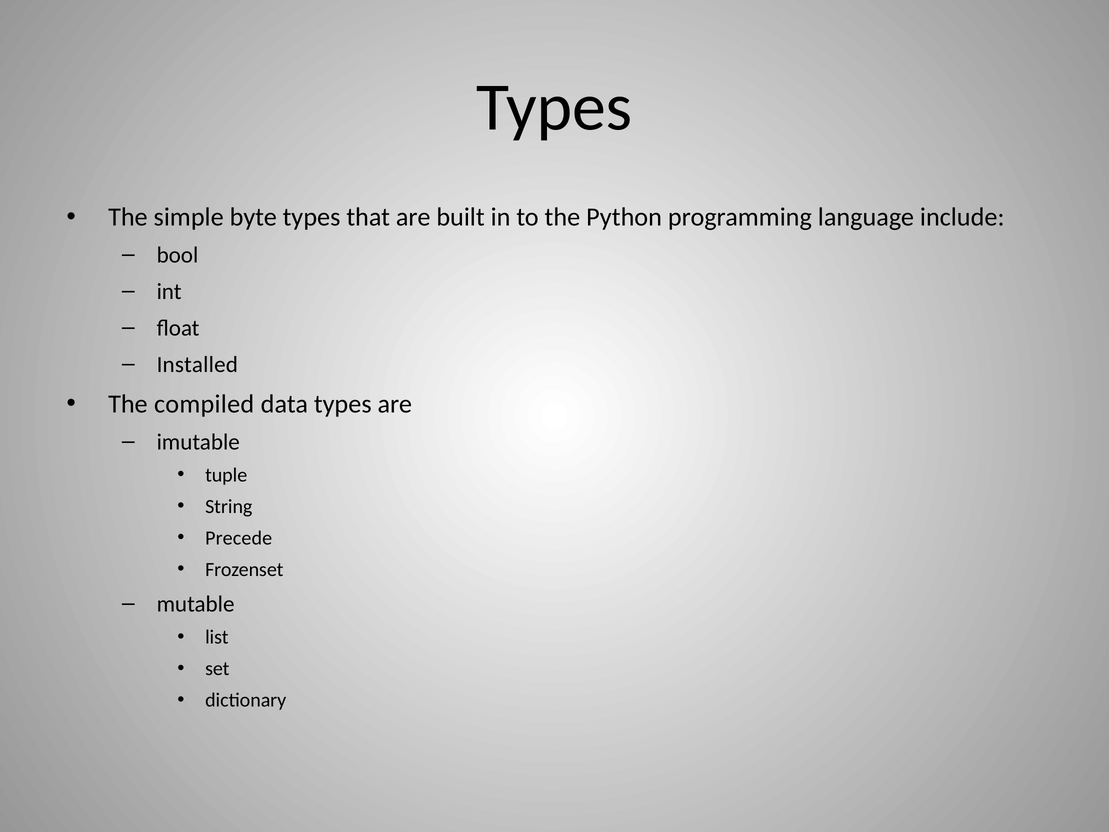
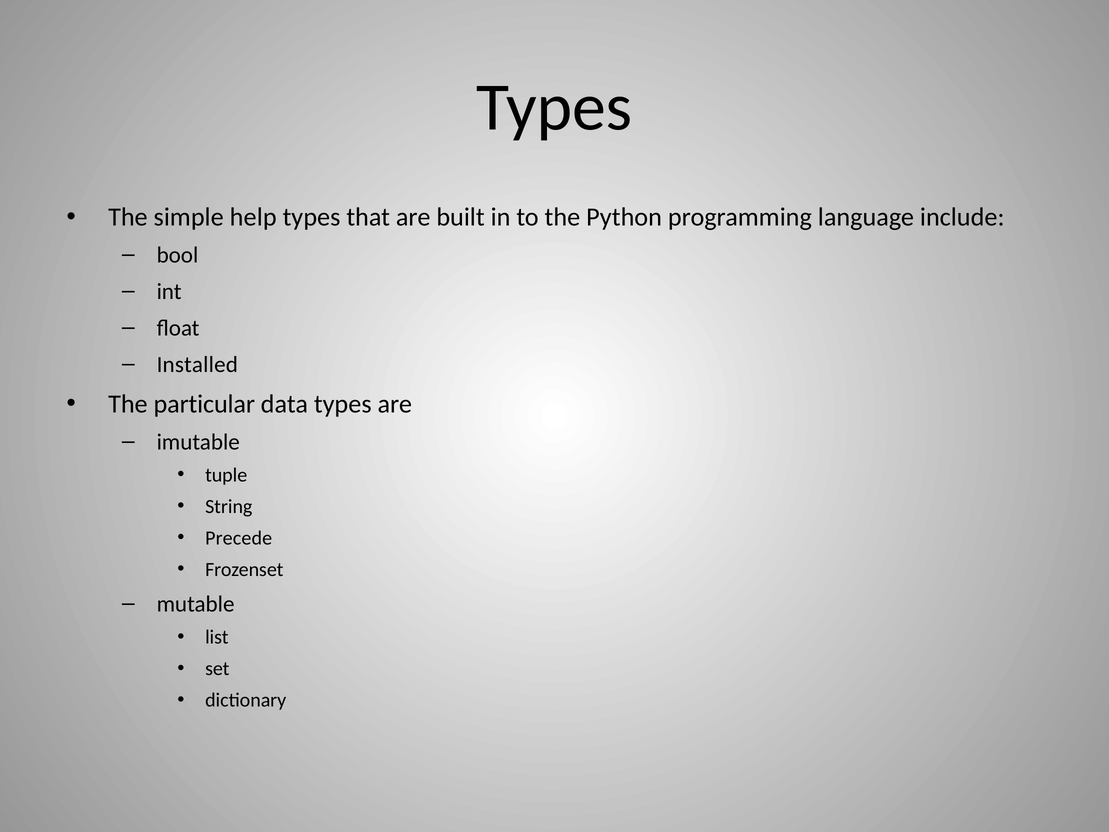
byte: byte -> help
compiled: compiled -> particular
